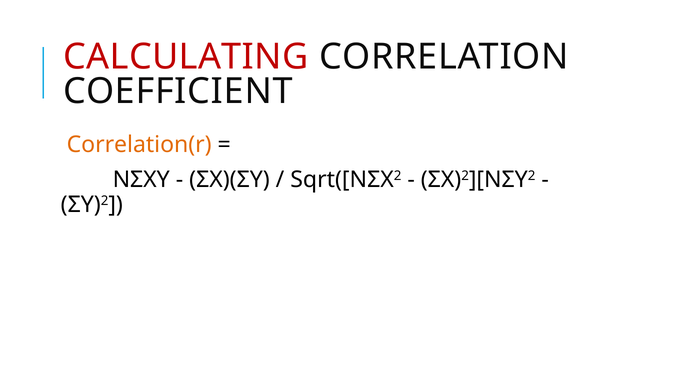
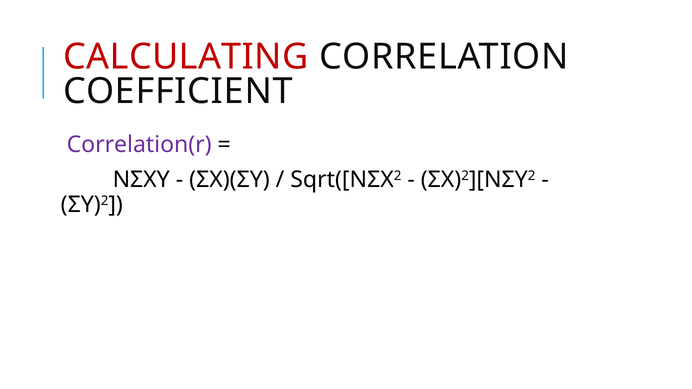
Correlation(r colour: orange -> purple
